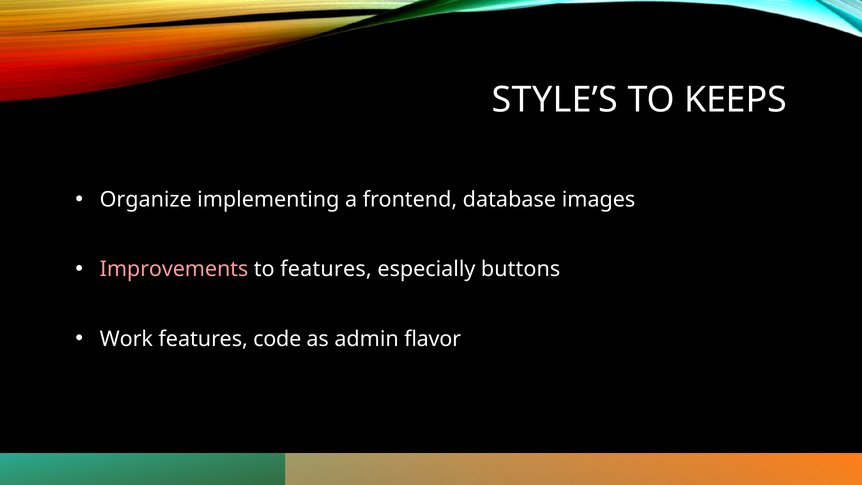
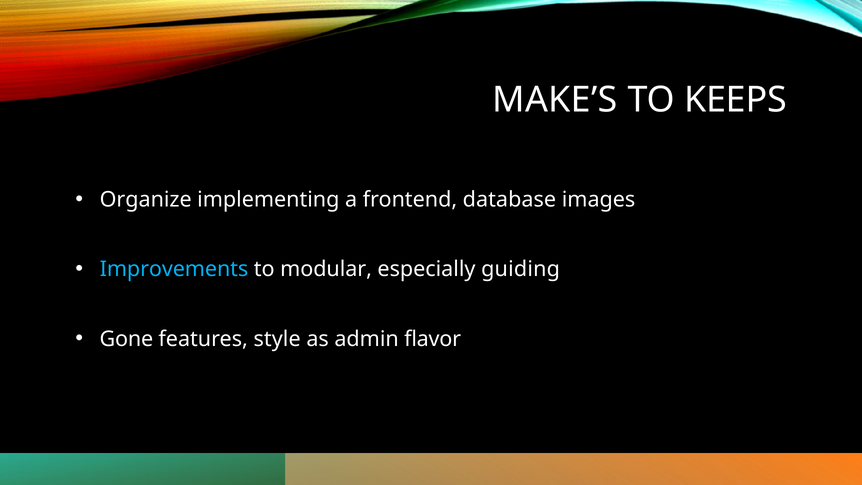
STYLE’S: STYLE’S -> MAKE’S
Improvements colour: pink -> light blue
to features: features -> modular
buttons: buttons -> guiding
Work: Work -> Gone
code: code -> style
